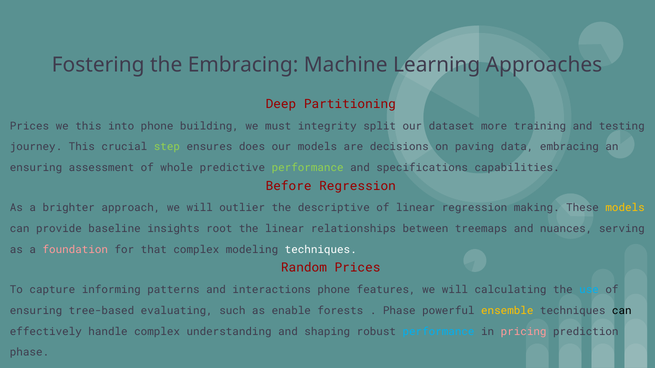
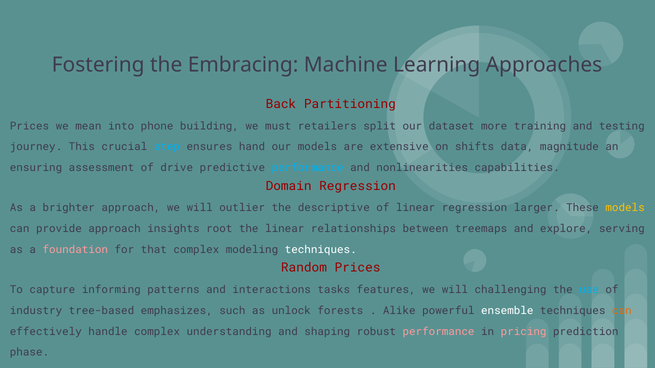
Deep: Deep -> Back
we this: this -> mean
integrity: integrity -> retailers
step colour: light green -> light blue
does: does -> hand
decisions: decisions -> extensive
paving: paving -> shifts
data embracing: embracing -> magnitude
whole: whole -> drive
performance at (308, 168) colour: light green -> light blue
specifications: specifications -> nonlinearities
Before: Before -> Domain
making: making -> larger
provide baseline: baseline -> approach
nuances: nuances -> explore
interactions phone: phone -> tasks
calculating: calculating -> challenging
ensuring at (36, 311): ensuring -> industry
evaluating: evaluating -> emphasizes
enable: enable -> unlock
Phase at (399, 311): Phase -> Alike
ensemble colour: yellow -> white
can at (622, 311) colour: black -> orange
performance at (439, 332) colour: light blue -> pink
